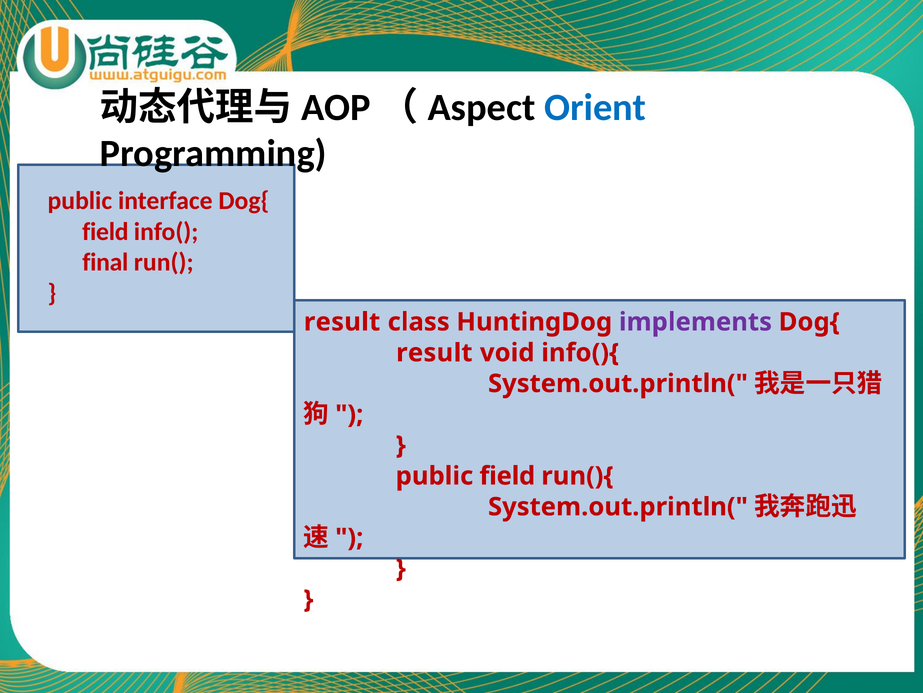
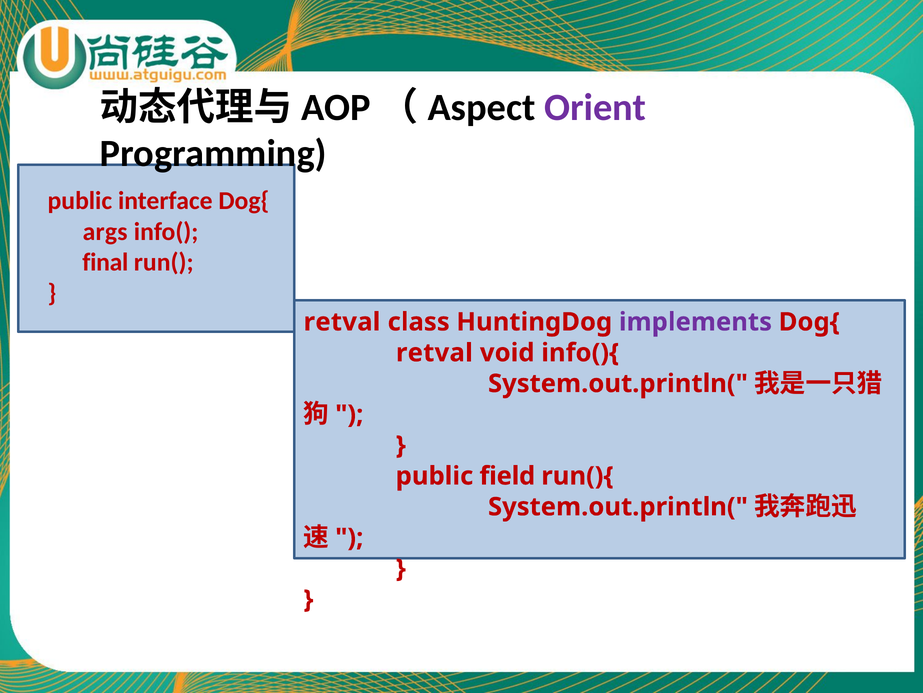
Orient colour: blue -> purple
field at (105, 231): field -> args
result at (342, 322): result -> retval
result at (434, 352): result -> retval
